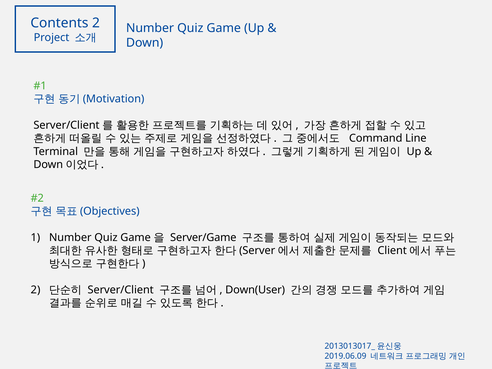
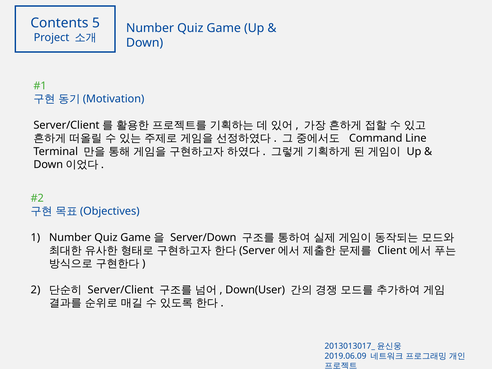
Contents 2: 2 -> 5
Server/Game: Server/Game -> Server/Down
